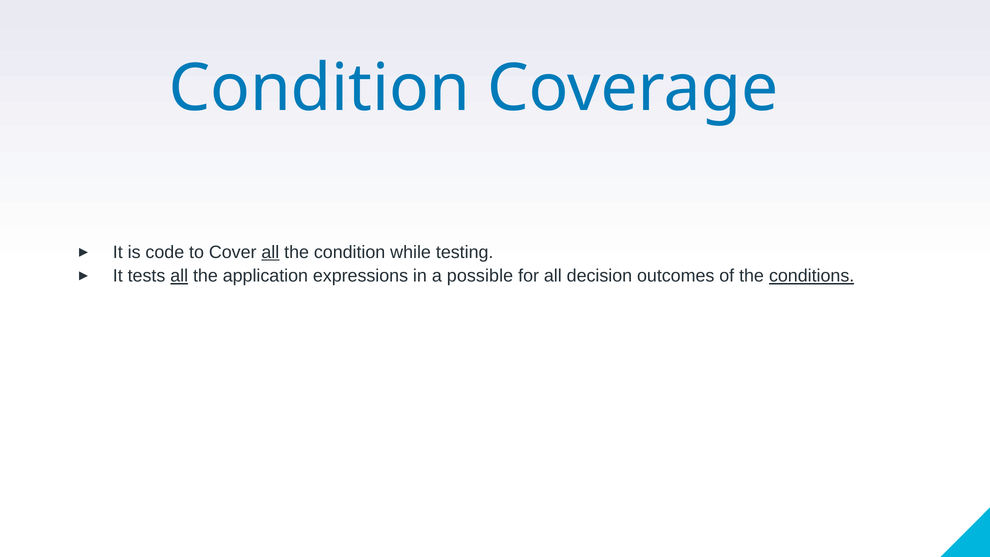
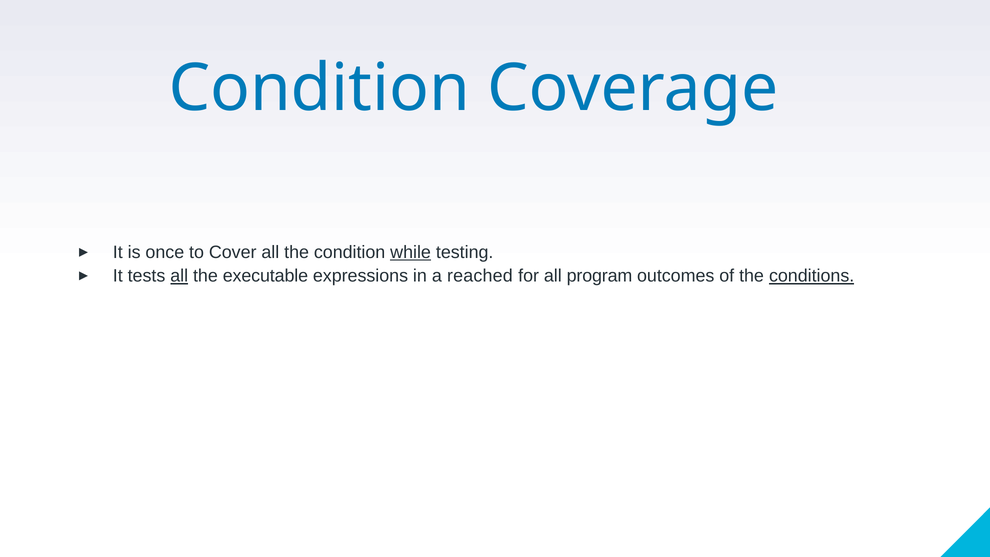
code: code -> once
all at (270, 252) underline: present -> none
while underline: none -> present
application: application -> executable
possible: possible -> reached
decision: decision -> program
